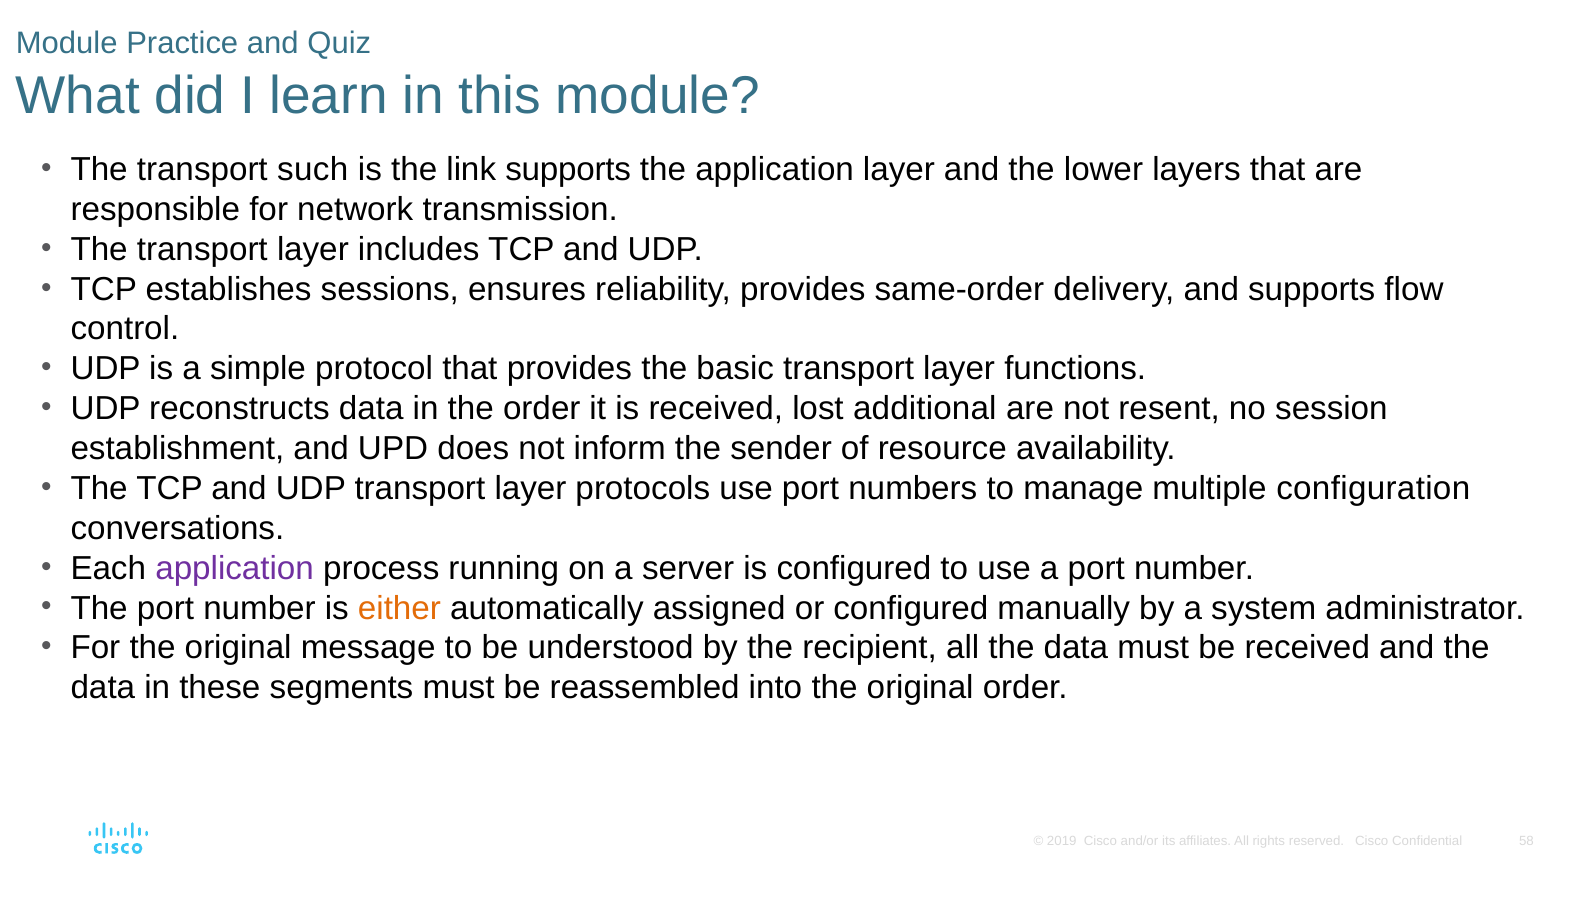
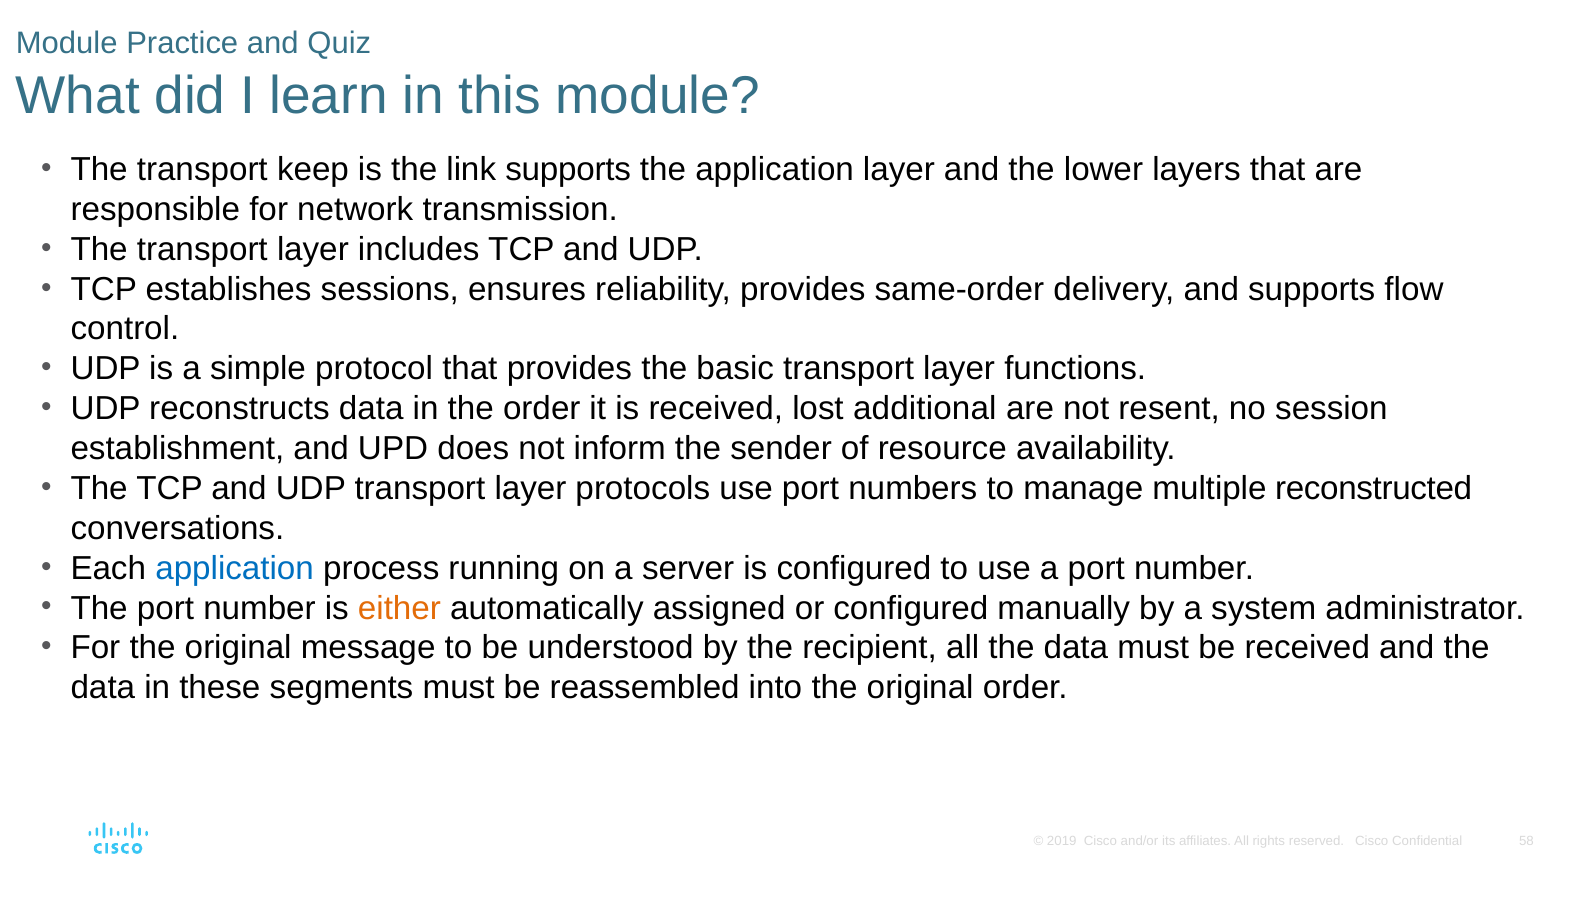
such: such -> keep
configuration: configuration -> reconstructed
application at (235, 568) colour: purple -> blue
